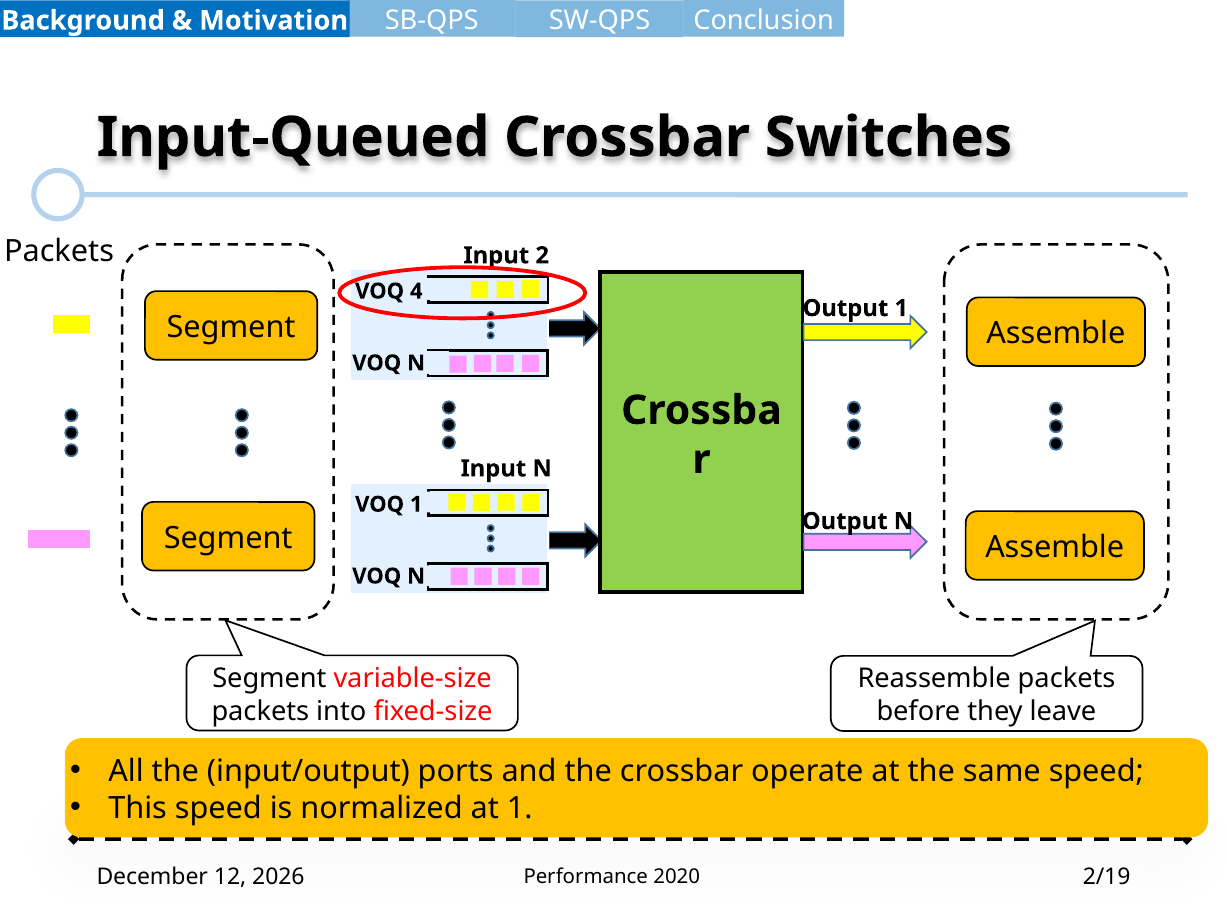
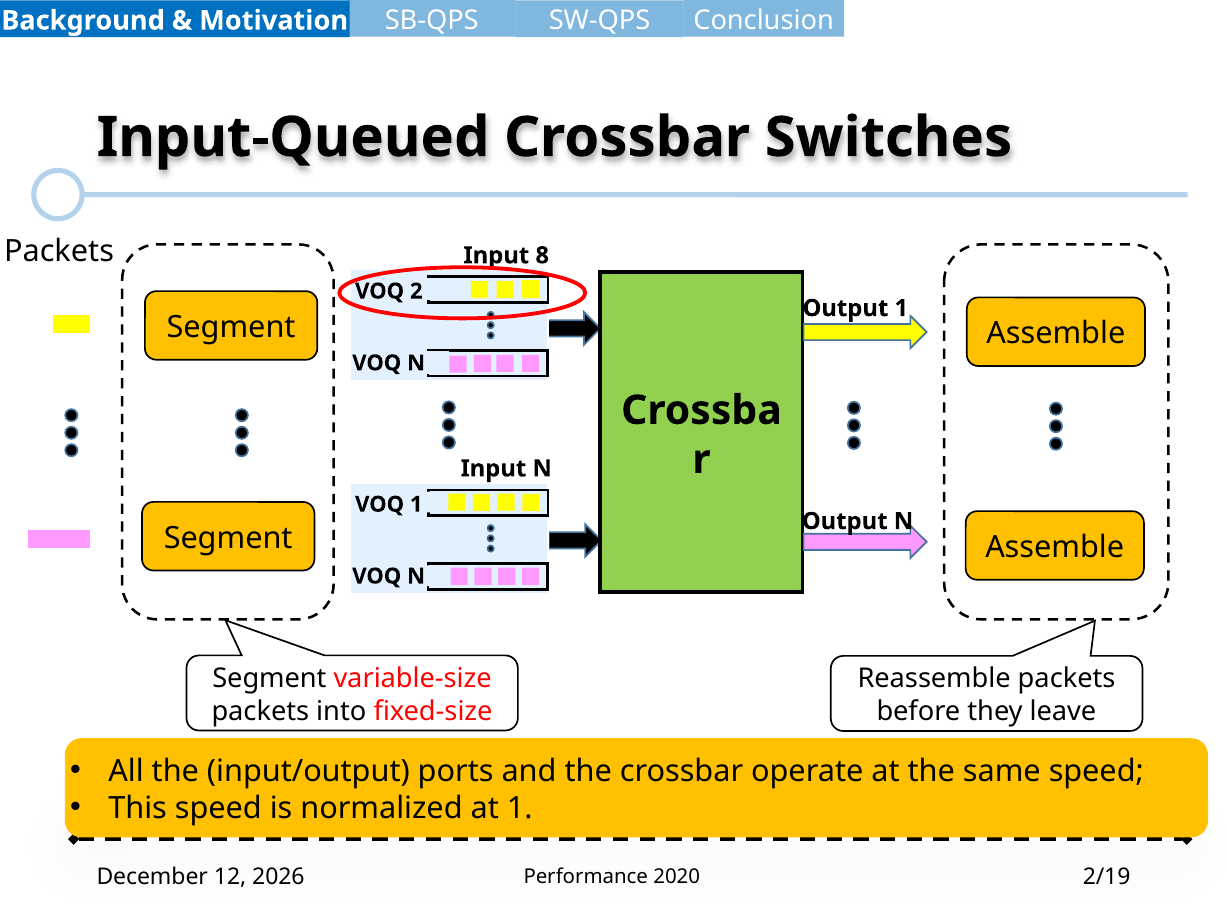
2: 2 -> 8
4: 4 -> 2
